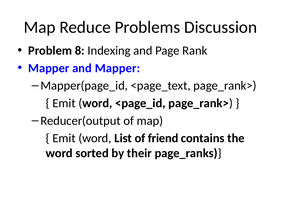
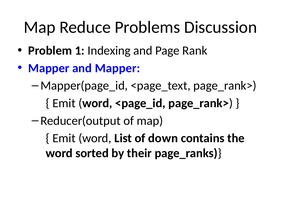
8: 8 -> 1
friend: friend -> down
